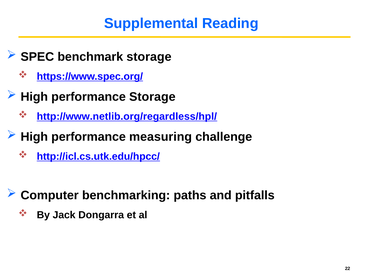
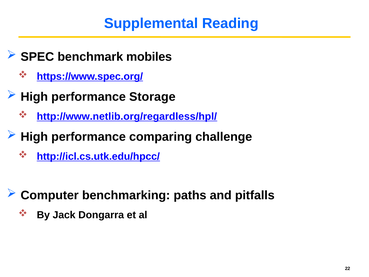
benchmark storage: storage -> mobiles
measuring: measuring -> comparing
